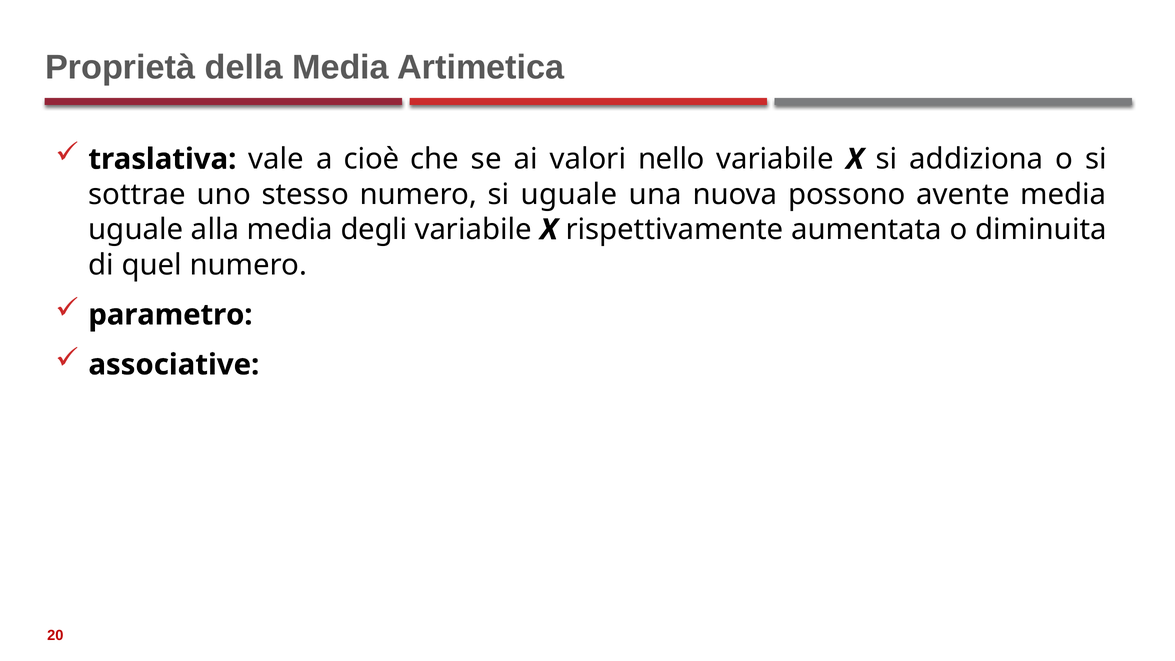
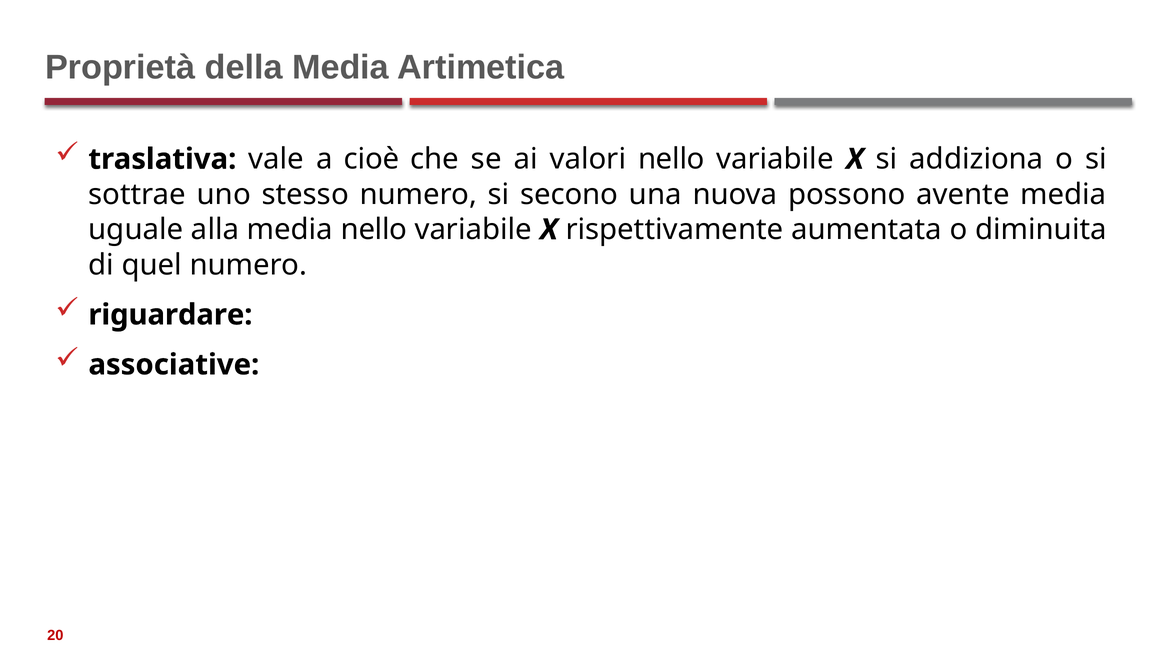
si uguale: uguale -> secono
media degli: degli -> nello
parametro: parametro -> riguardare
